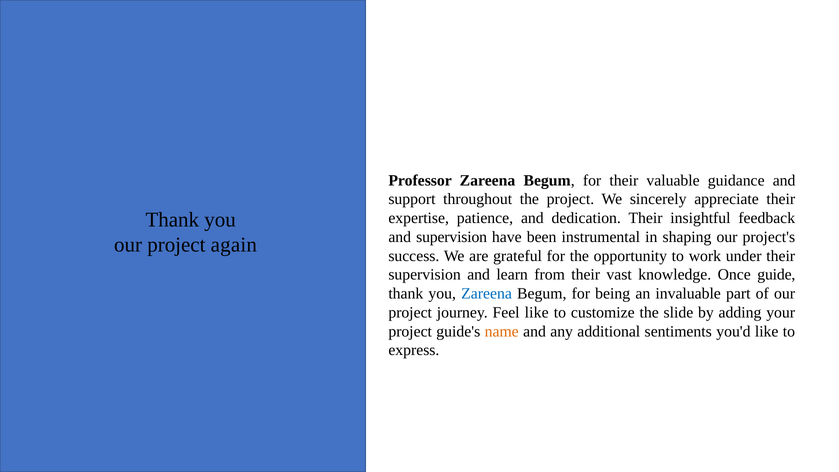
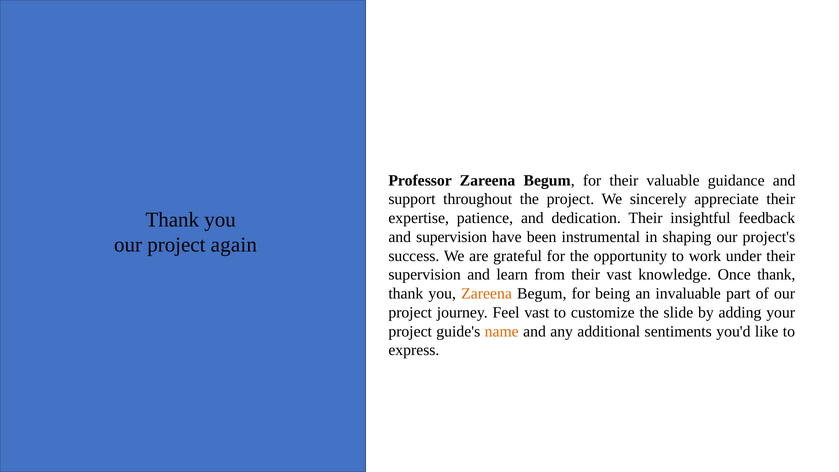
Once guide: guide -> thank
Zareena at (487, 294) colour: blue -> orange
Feel like: like -> vast
